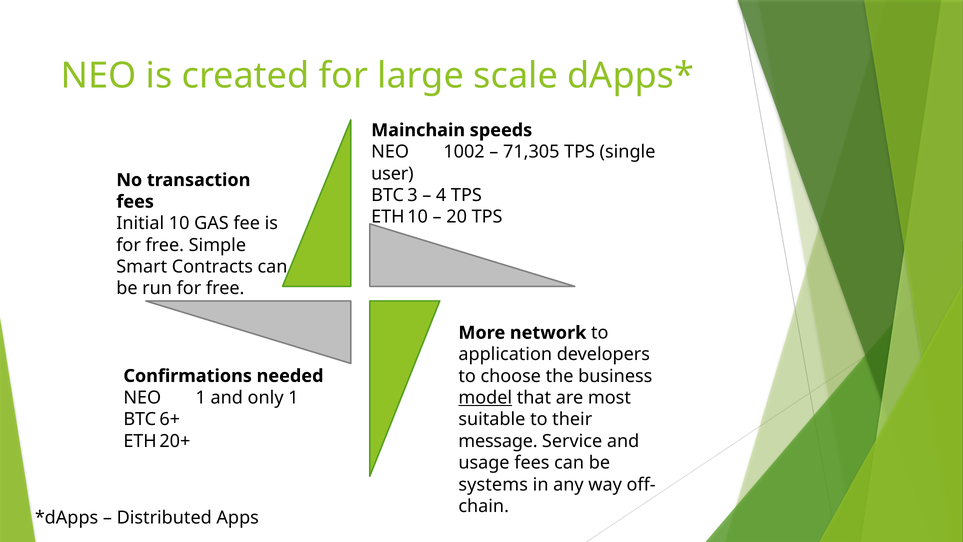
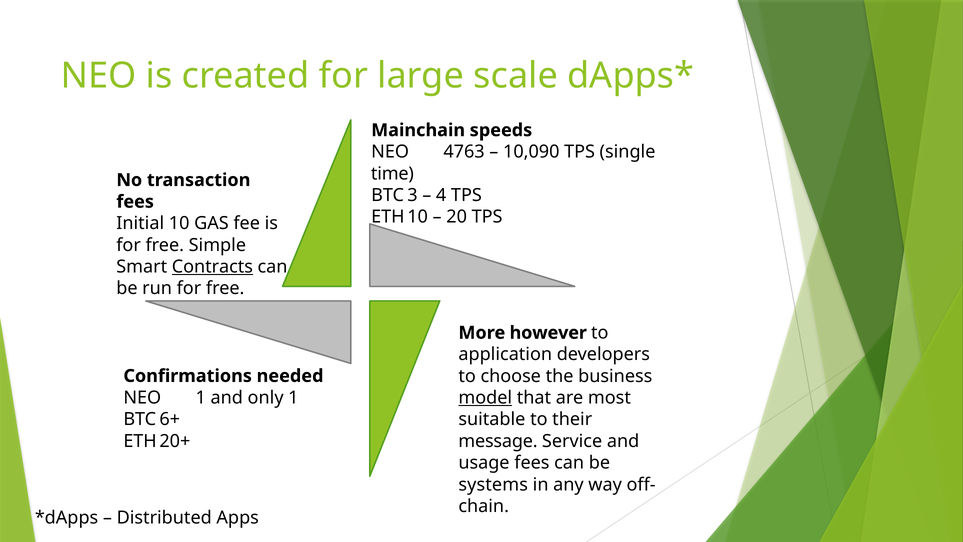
1002: 1002 -> 4763
71,305: 71,305 -> 10,090
user: user -> time
Contracts underline: none -> present
network: network -> however
